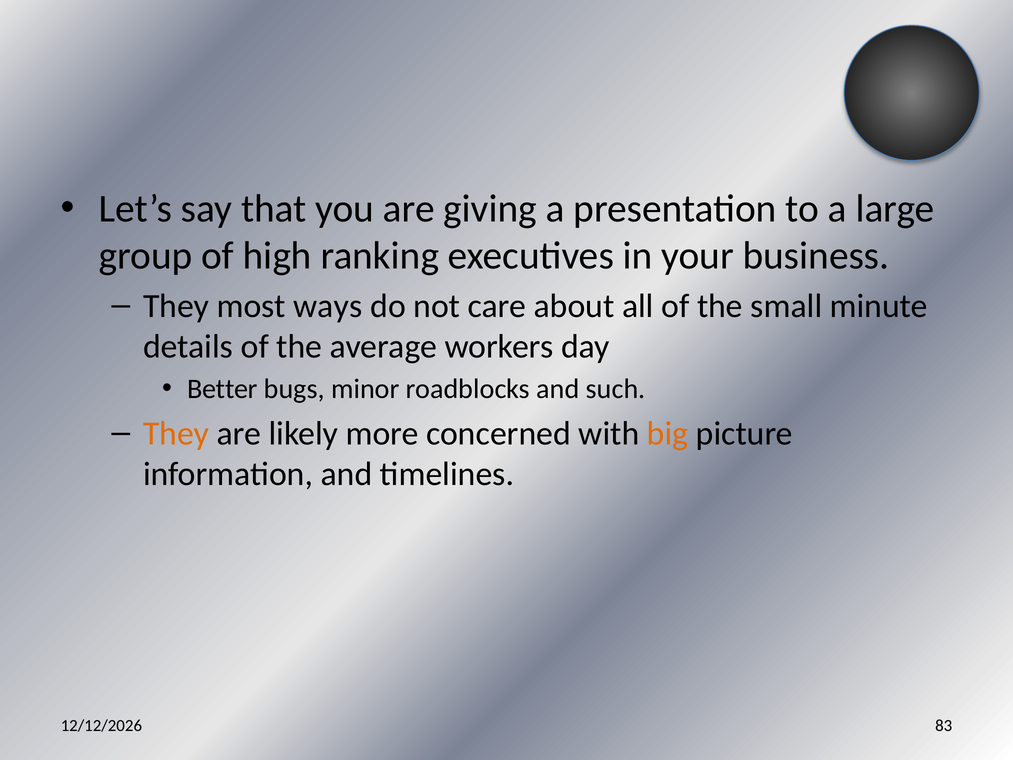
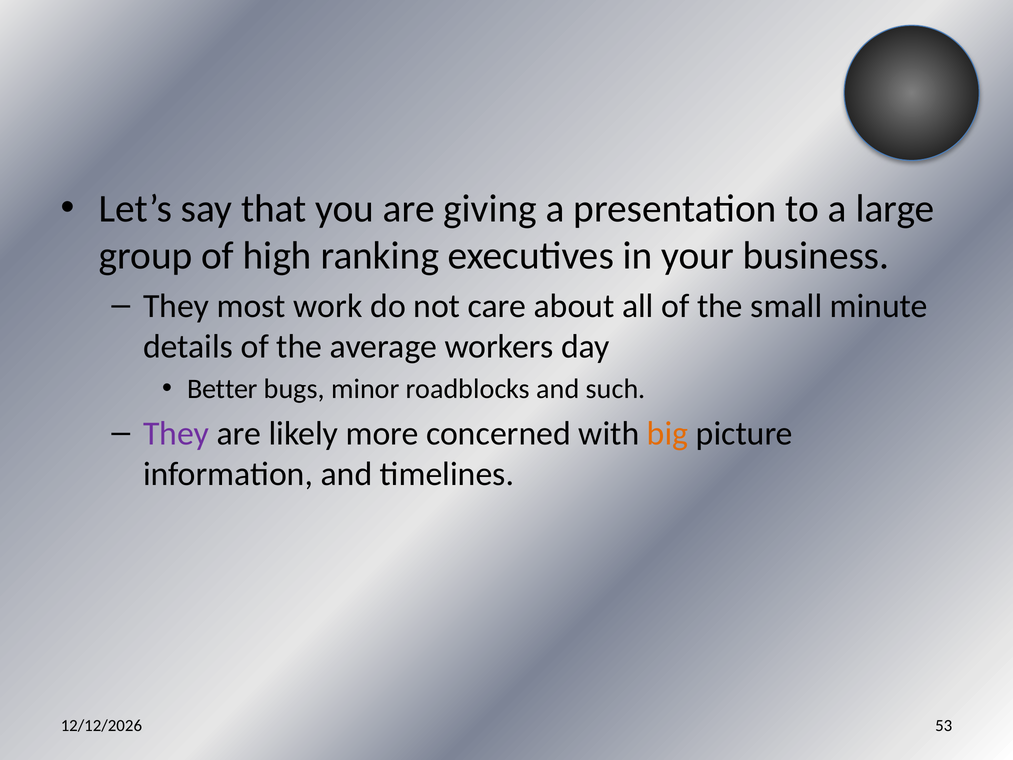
ways: ways -> work
They at (176, 433) colour: orange -> purple
83: 83 -> 53
